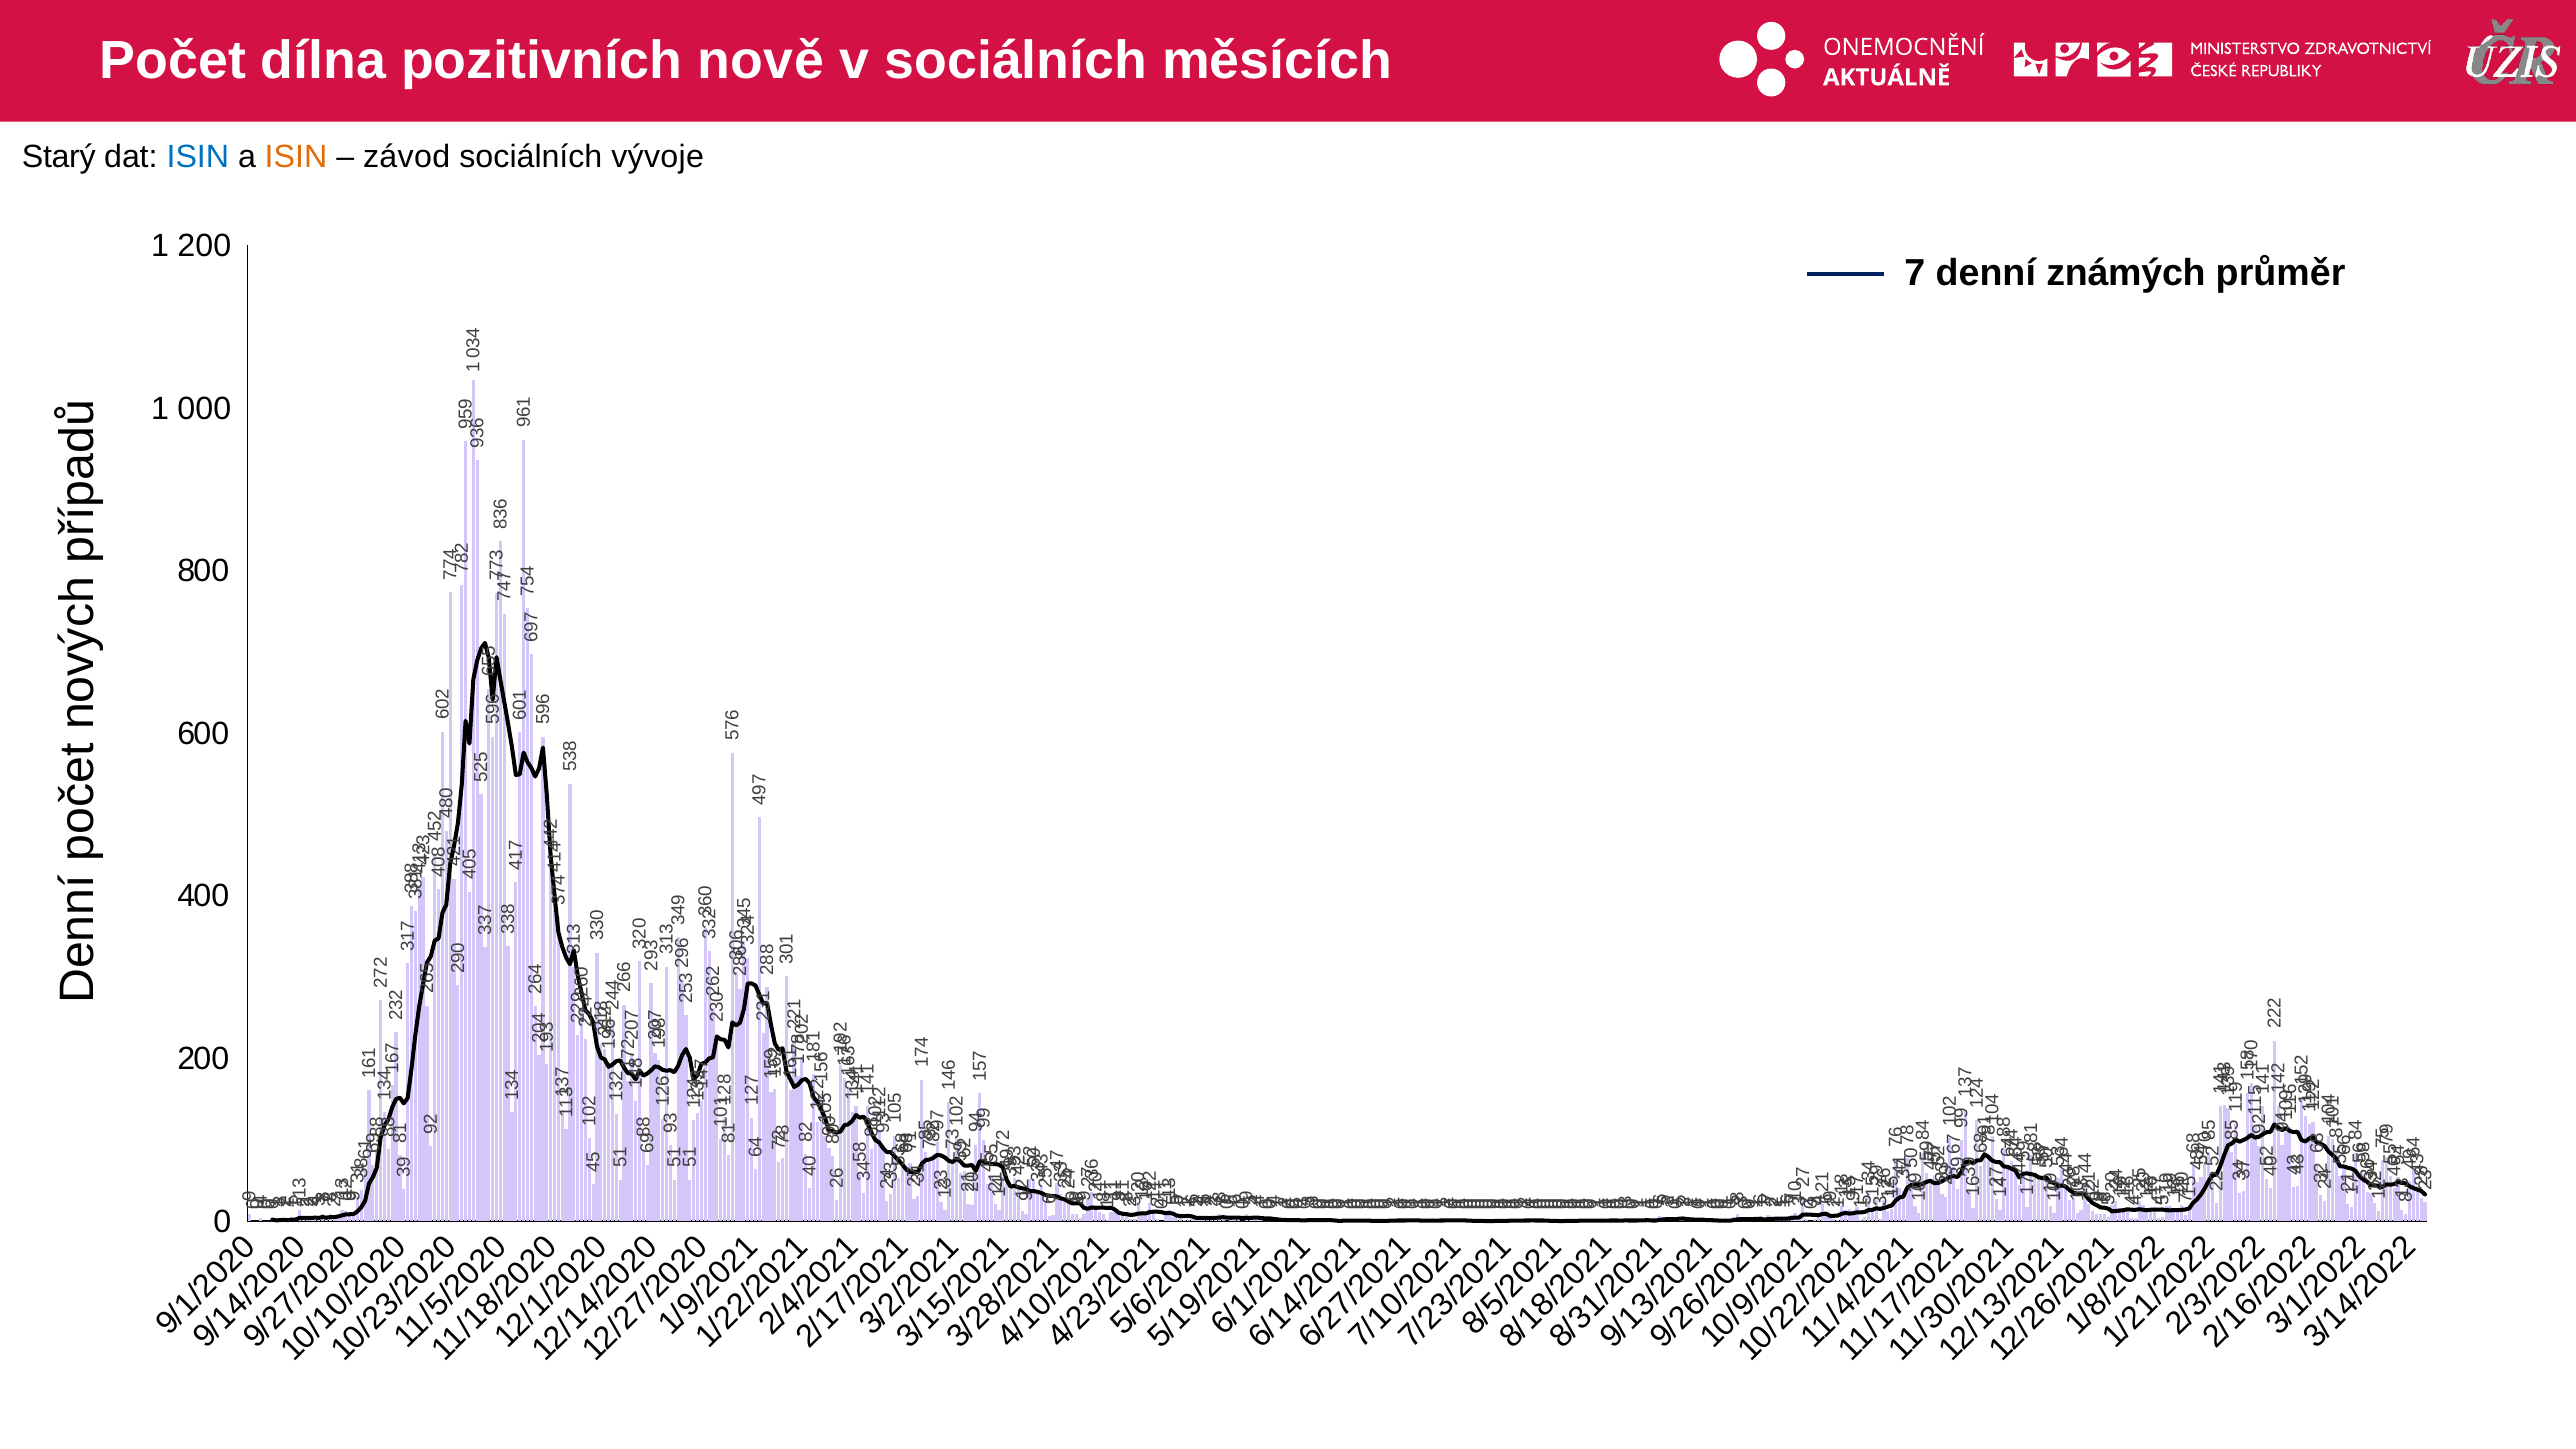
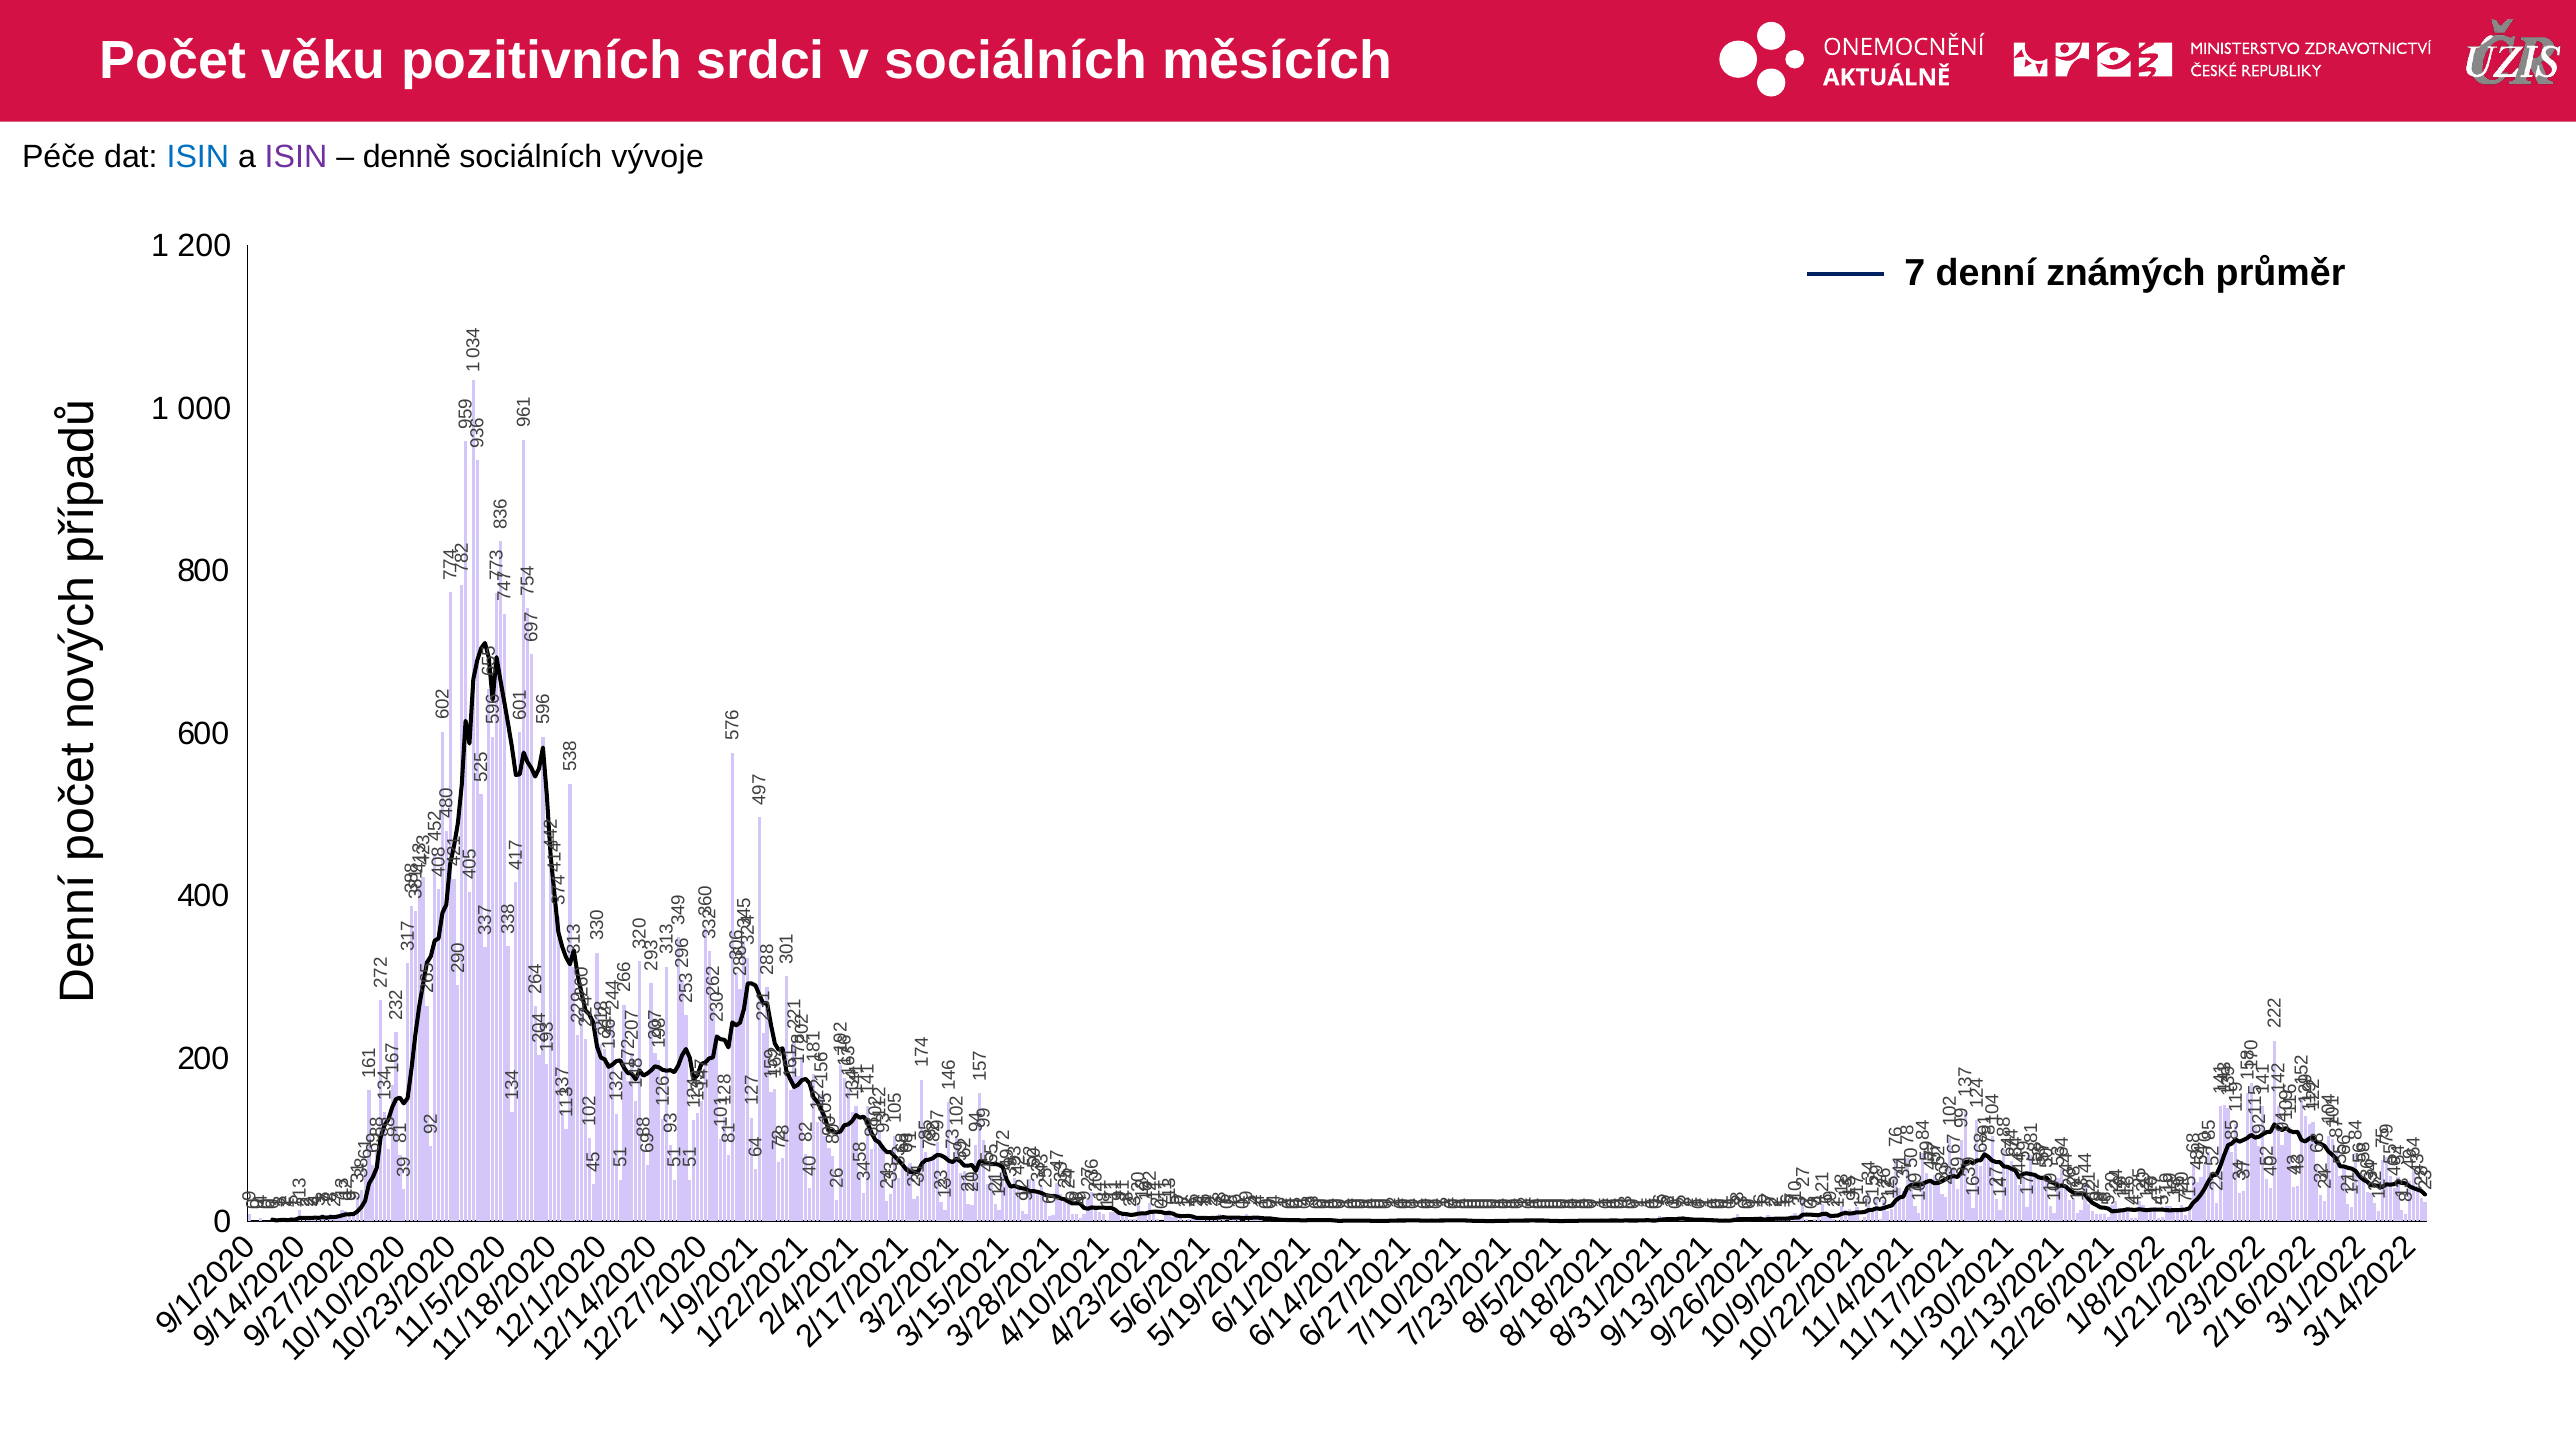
dílna: dílna -> věku
nově: nově -> srdci
Starý: Starý -> Péče
ISIN at (296, 157) colour: orange -> purple
závod: závod -> denně
